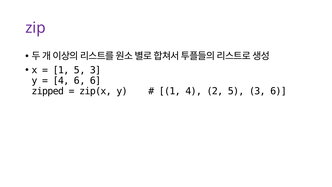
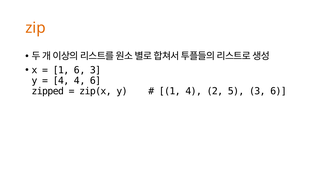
zip colour: purple -> orange
1 5: 5 -> 6
4 6: 6 -> 4
